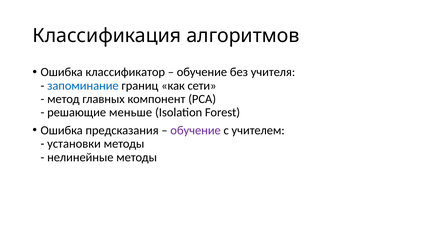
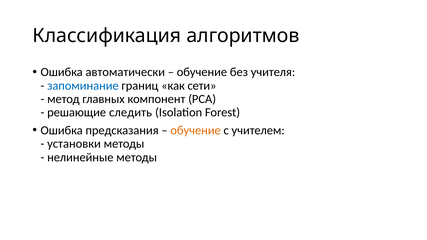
классификатор: классификатор -> автоматически
меньше: меньше -> следить
обучение at (196, 130) colour: purple -> orange
